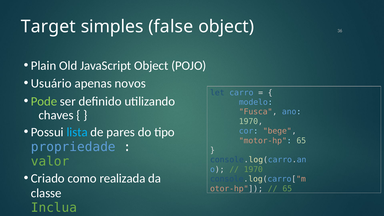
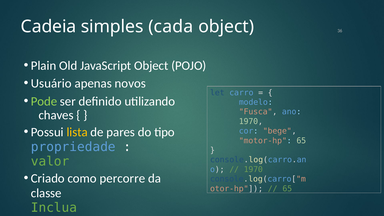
Target: Target -> Cadeia
false: false -> cada
lista colour: light blue -> yellow
realizada: realizada -> percorre
